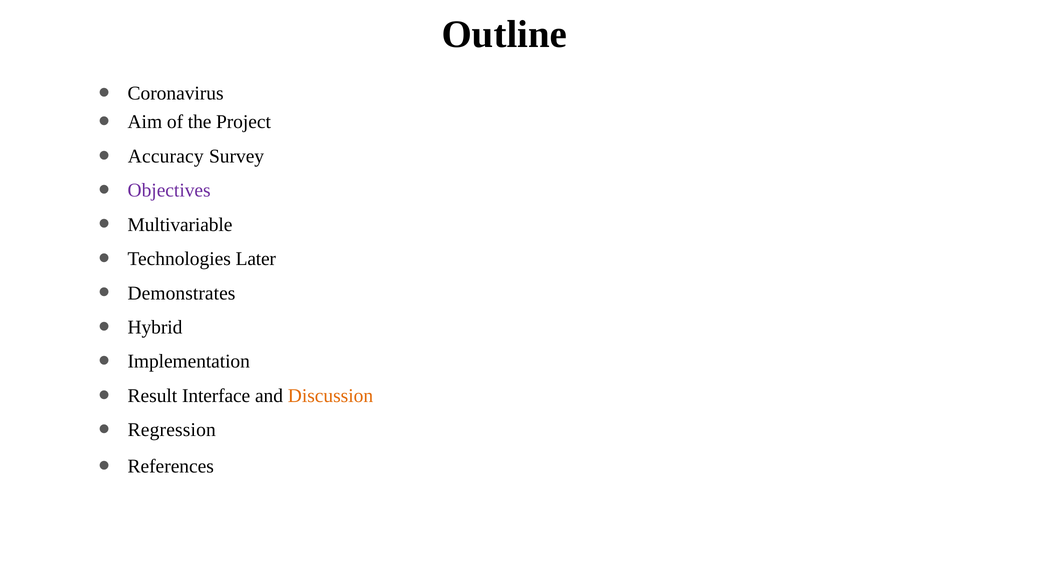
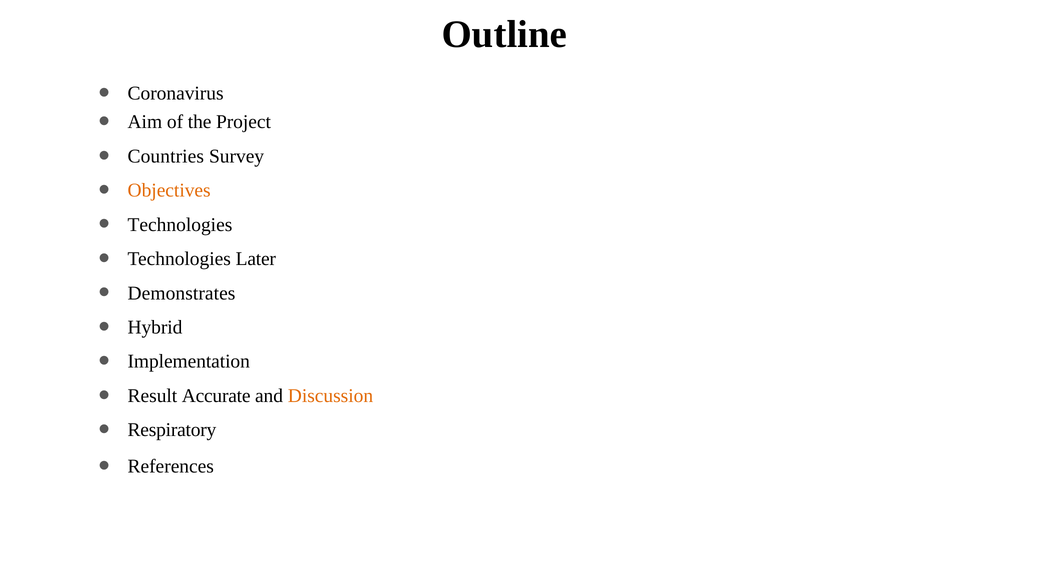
Accuracy: Accuracy -> Countries
Objectives colour: purple -> orange
Multivariable at (180, 225): Multivariable -> Technologies
Interface: Interface -> Accurate
Regression: Regression -> Respiratory
